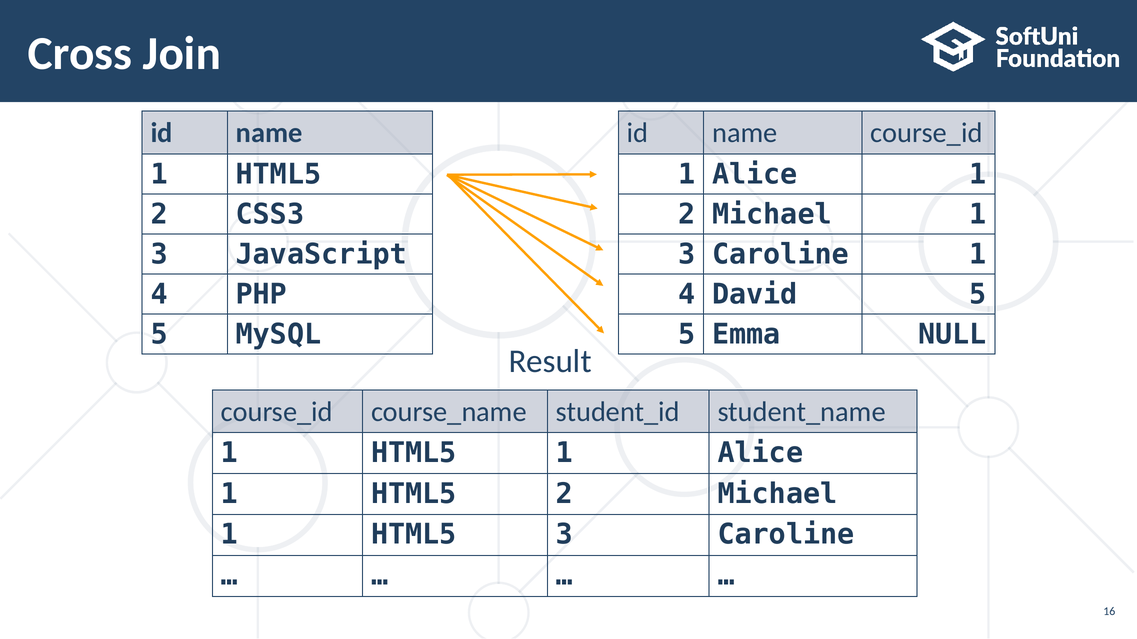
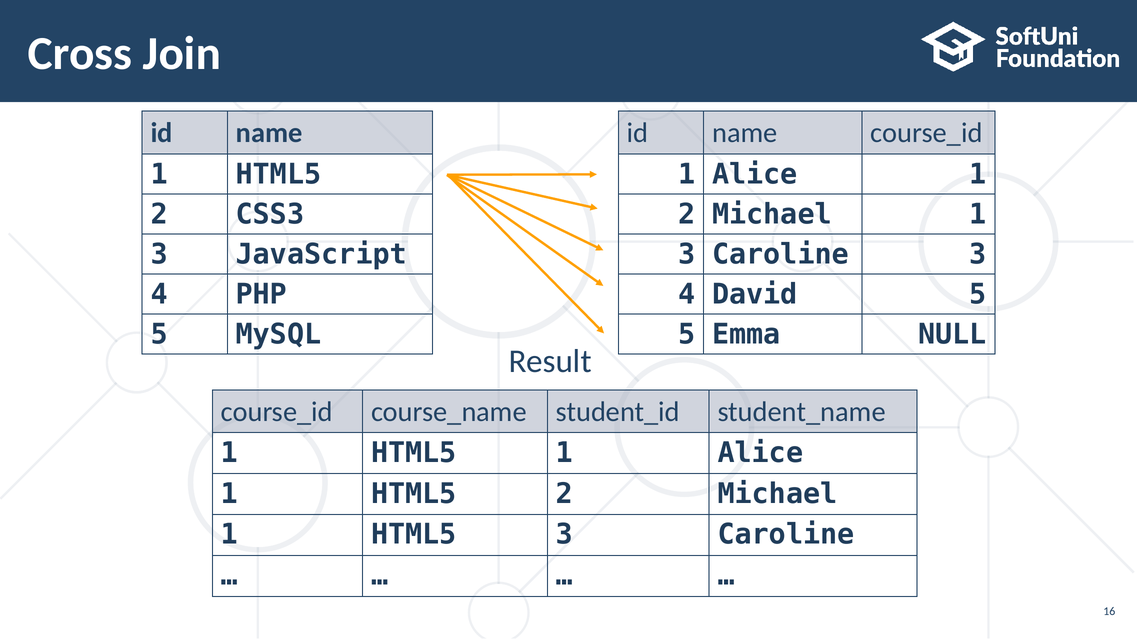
Caroline 1: 1 -> 3
